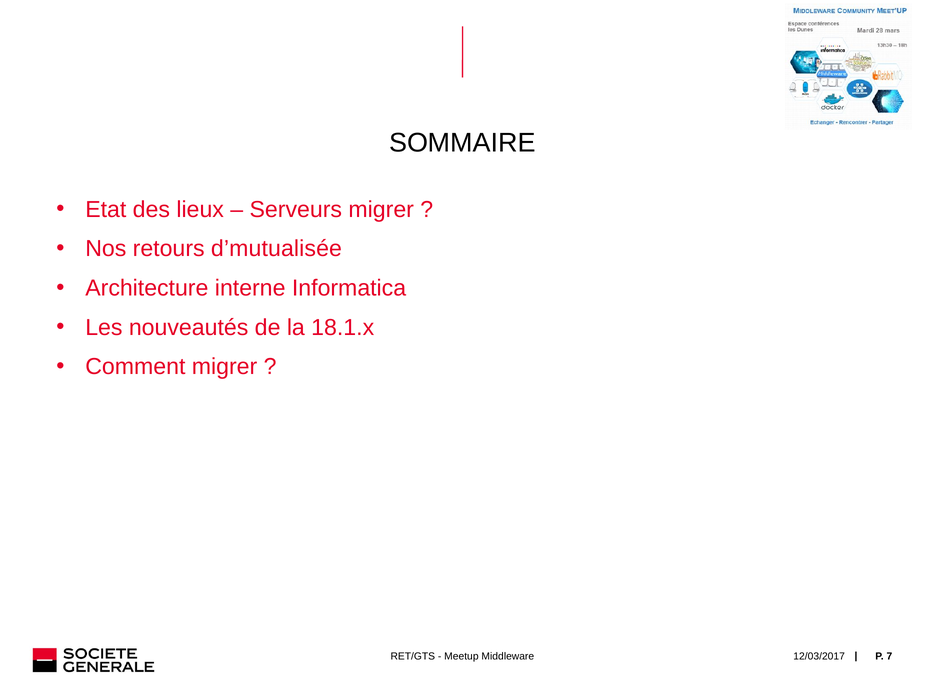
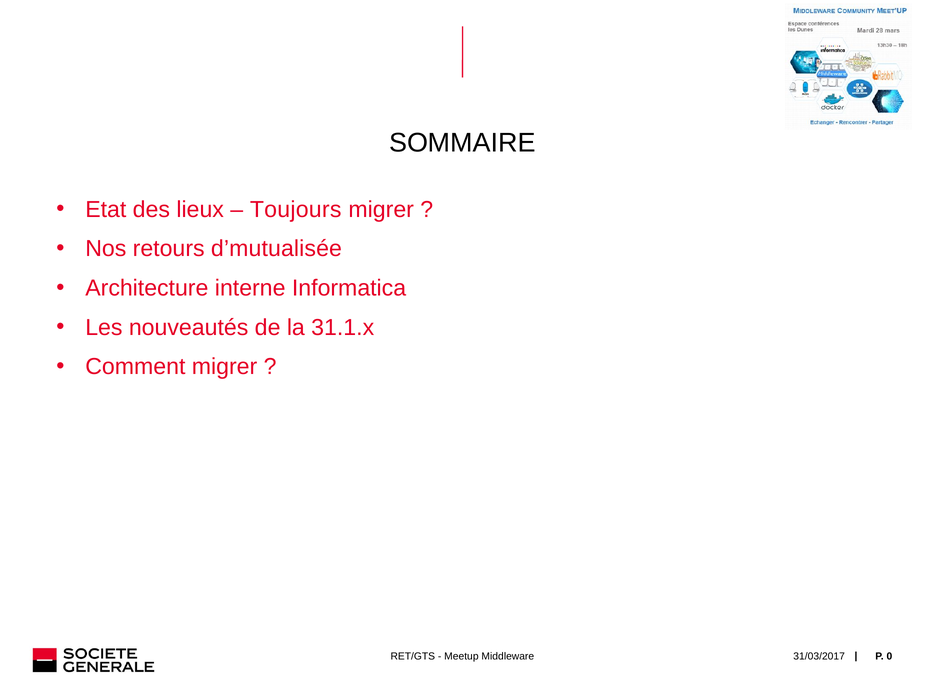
Serveurs: Serveurs -> Toujours
18.1.x: 18.1.x -> 31.1.x
12/03/2017: 12/03/2017 -> 31/03/2017
7: 7 -> 0
